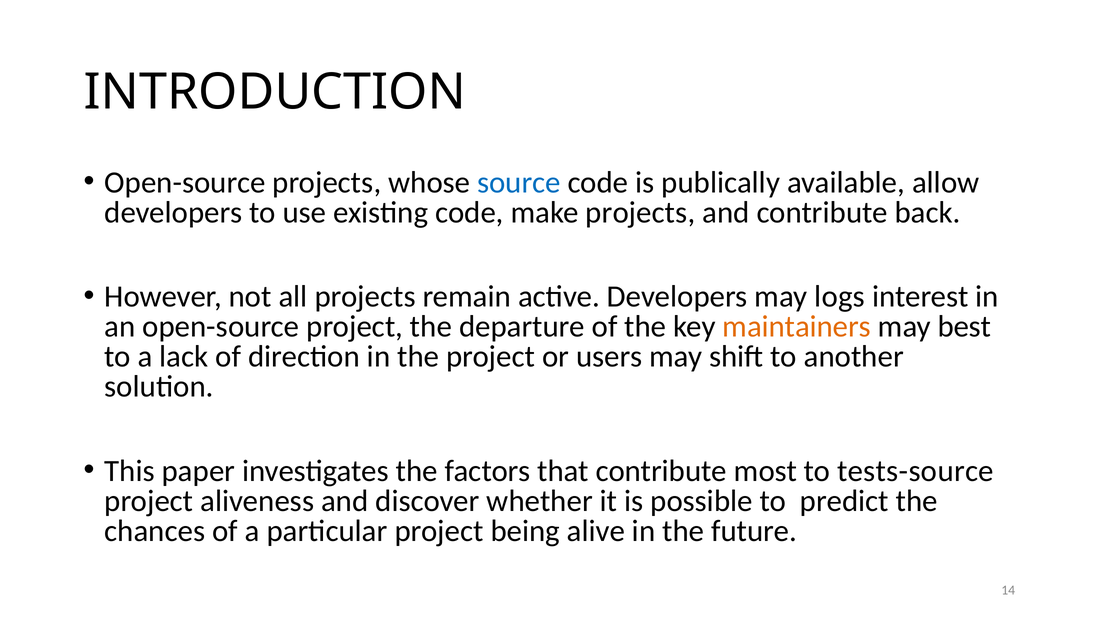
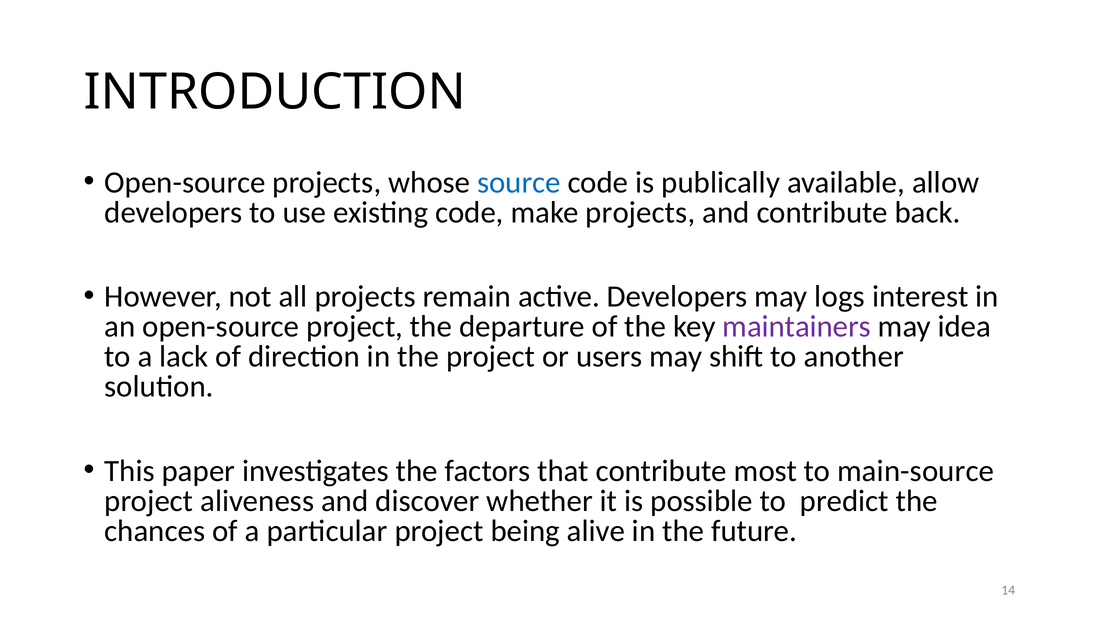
maintainers colour: orange -> purple
best: best -> idea
tests-source: tests-source -> main-source
